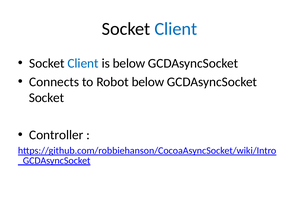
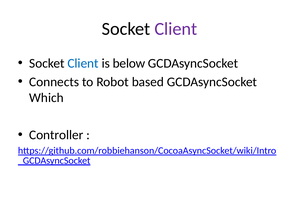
Client at (176, 29) colour: blue -> purple
Robot below: below -> based
Socket at (47, 98): Socket -> Which
